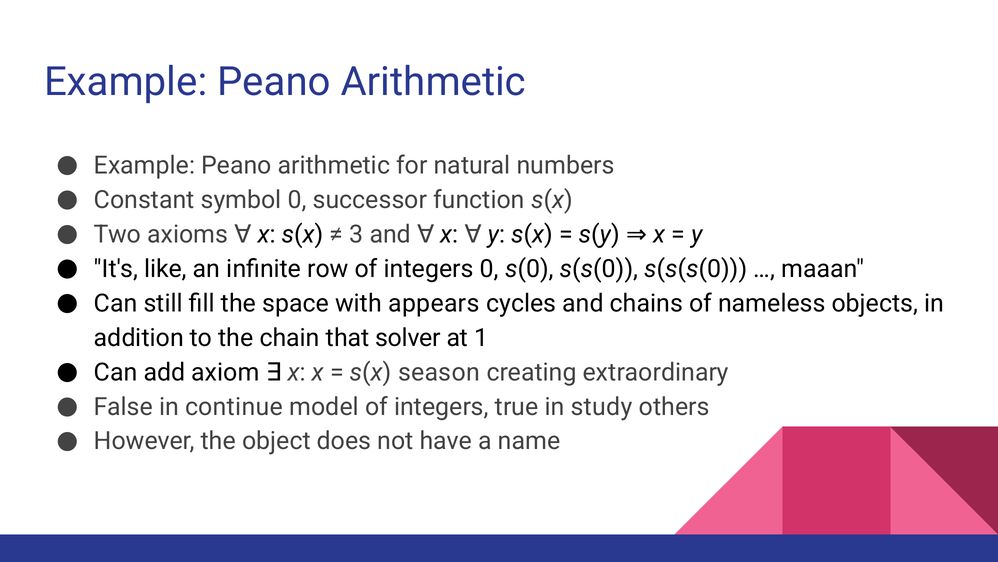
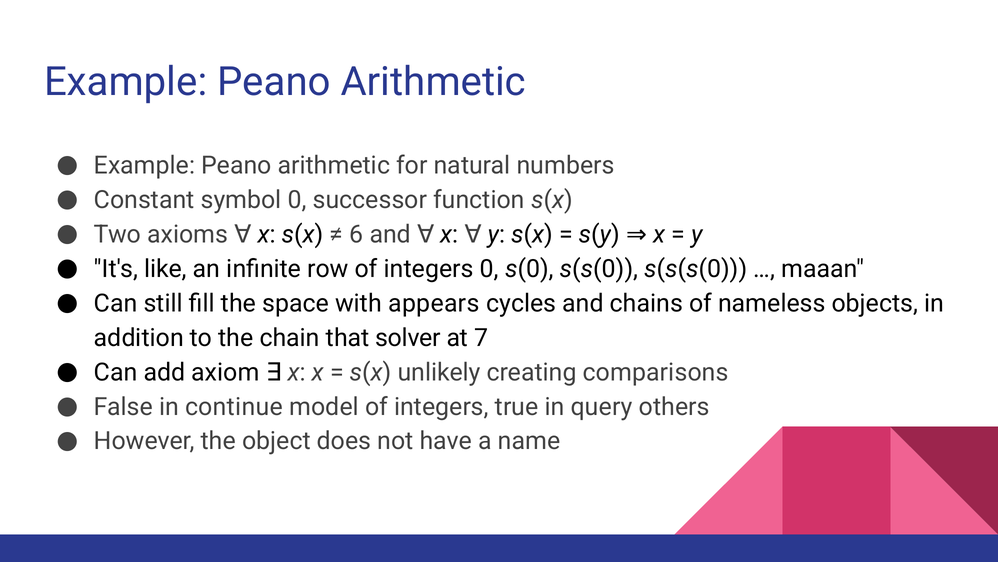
3: 3 -> 6
1: 1 -> 7
season: season -> unlikely
extraordinary: extraordinary -> comparisons
study: study -> query
